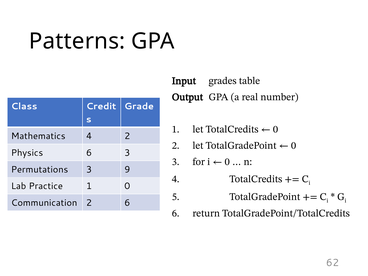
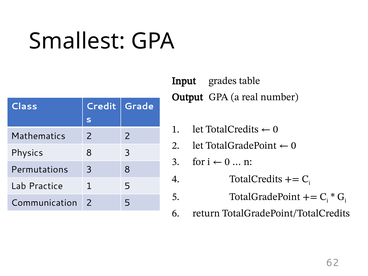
Patterns: Patterns -> Smallest
Mathematics 4: 4 -> 2
Physics 6: 6 -> 8
3 9: 9 -> 8
1 0: 0 -> 5
2 6: 6 -> 5
